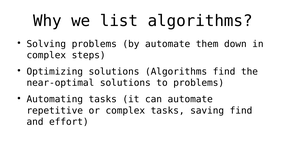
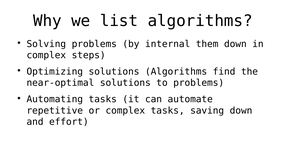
by automate: automate -> internal
saving find: find -> down
